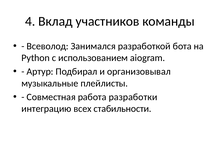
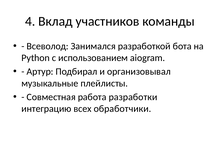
стабильности: стабильности -> обработчики
